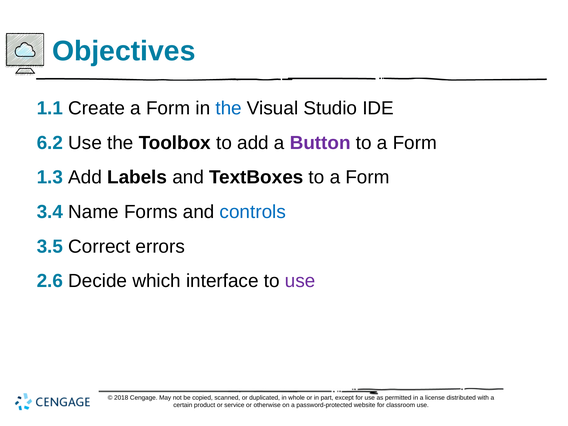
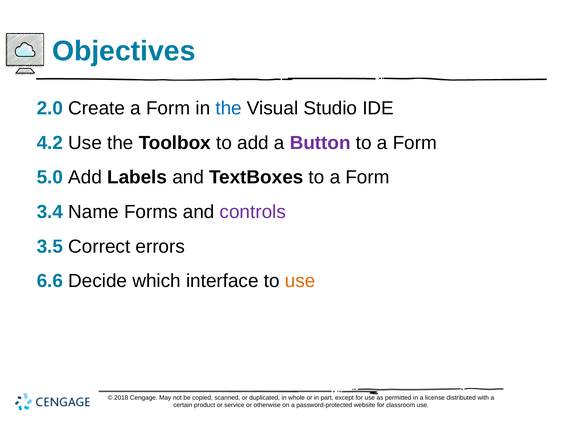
1.1: 1.1 -> 2.0
6.2: 6.2 -> 4.2
1.3: 1.3 -> 5.0
controls colour: blue -> purple
2.6: 2.6 -> 6.6
use at (300, 281) colour: purple -> orange
